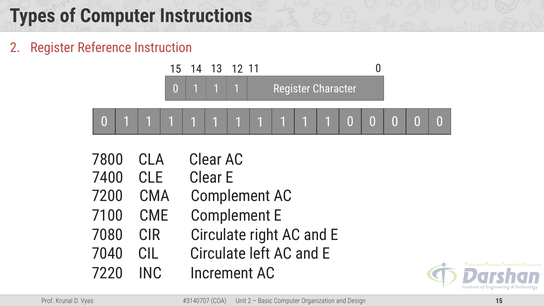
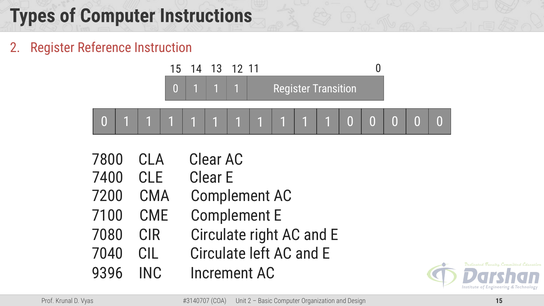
Character: Character -> Transition
7220: 7220 -> 9396
